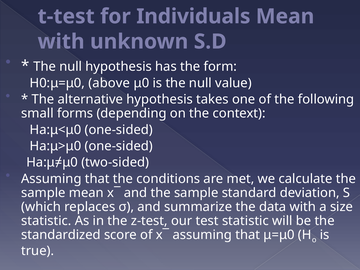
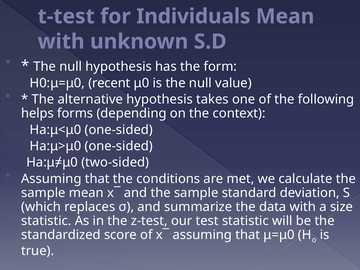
above: above -> recent
small: small -> helps
